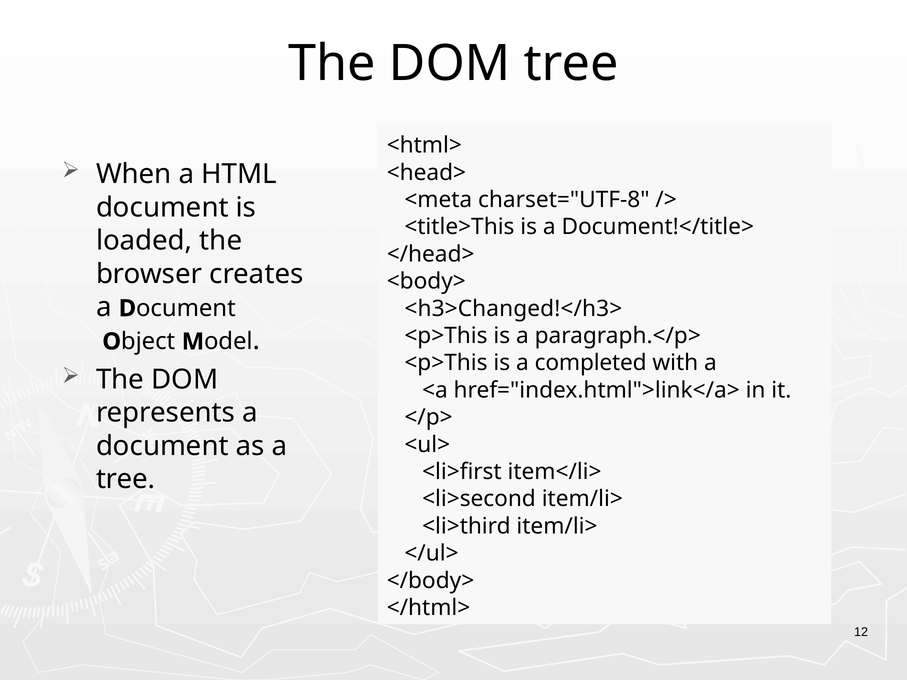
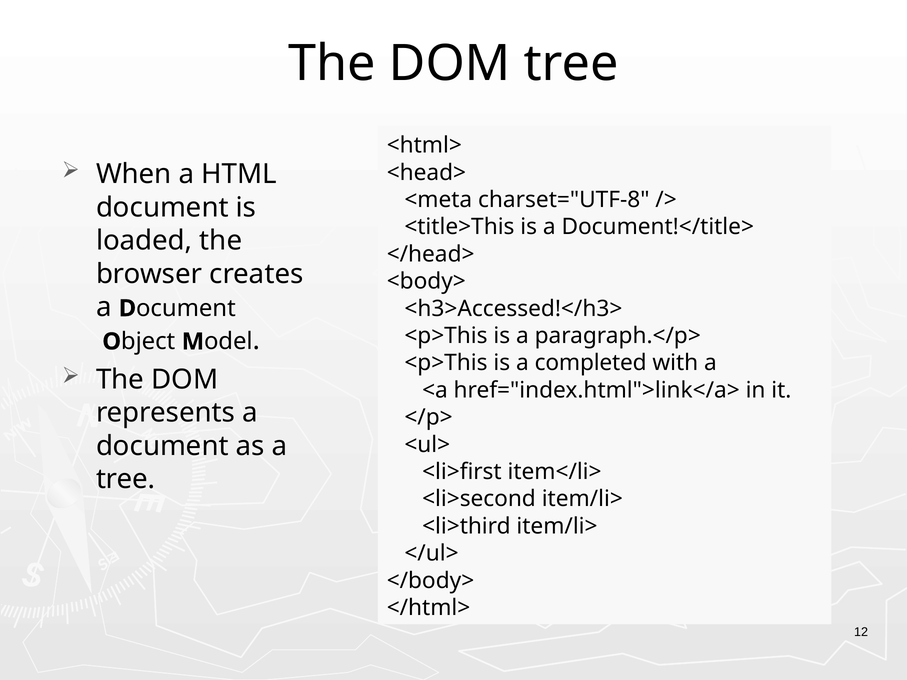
<h3>Changed!</h3>: <h3>Changed!</h3> -> <h3>Accessed!</h3>
